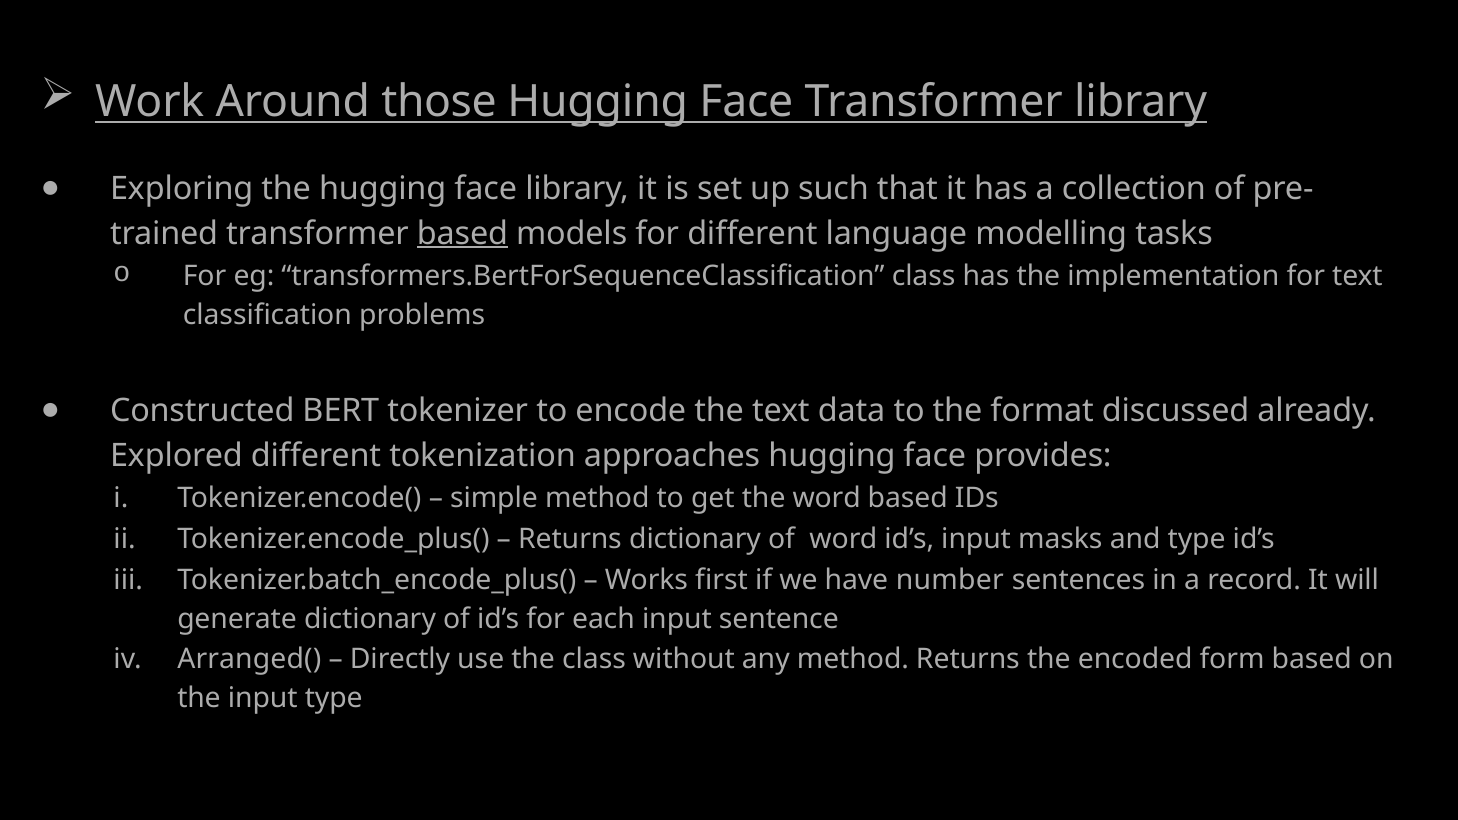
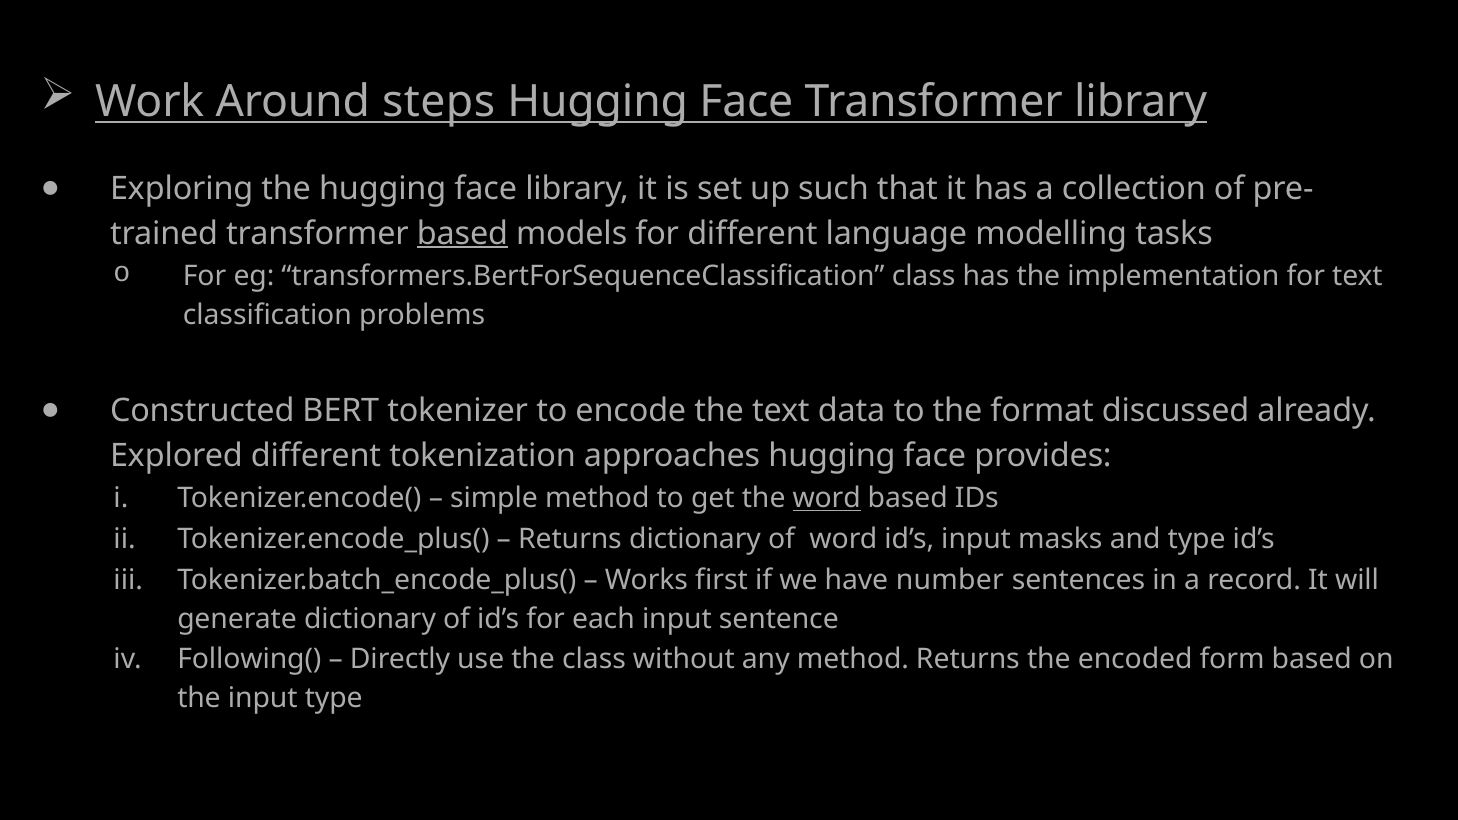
those: those -> steps
word at (827, 498) underline: none -> present
Arranged(: Arranged( -> Following(
